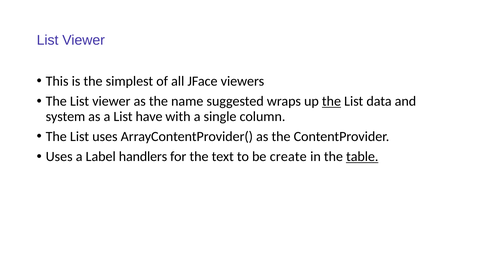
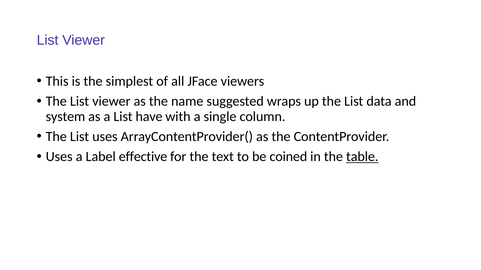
the at (331, 101) underline: present -> none
handlers: handlers -> effective
create: create -> coined
